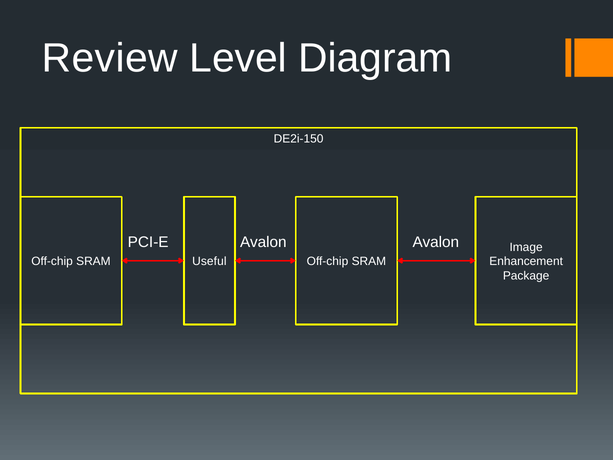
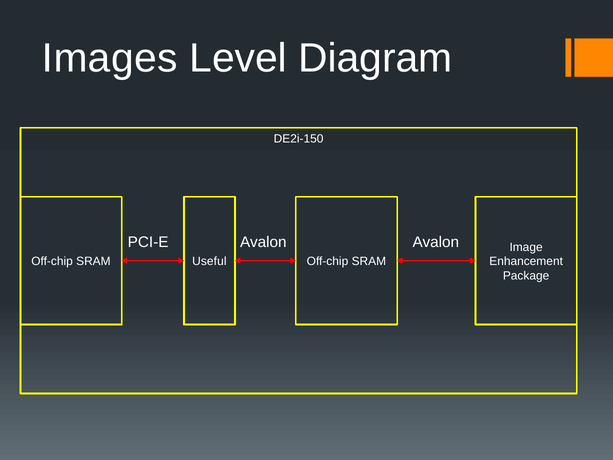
Review: Review -> Images
